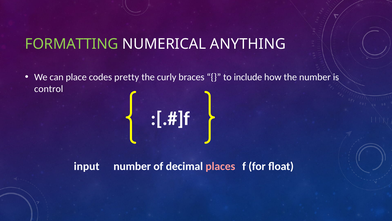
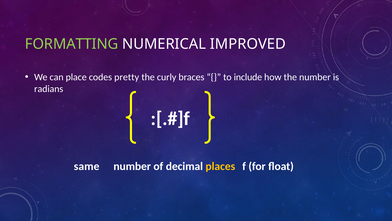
ANYTHING: ANYTHING -> IMPROVED
control: control -> radians
input: input -> same
places colour: pink -> yellow
